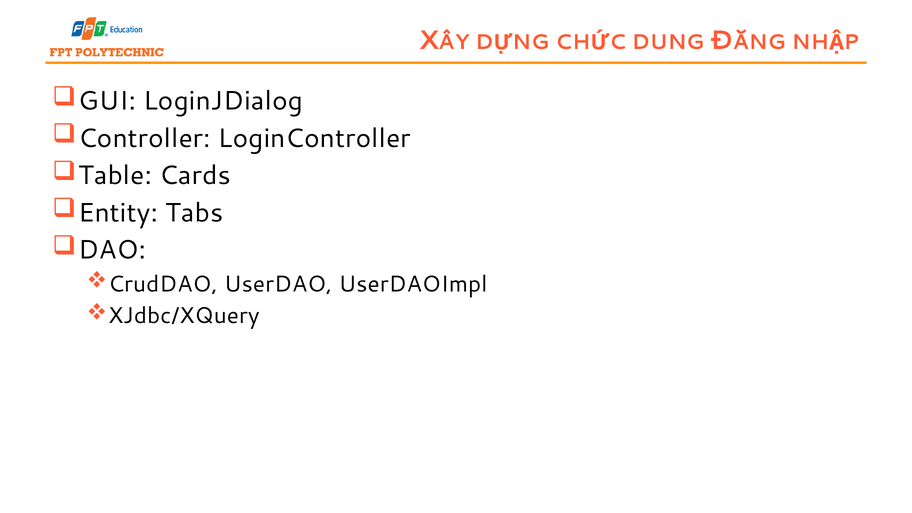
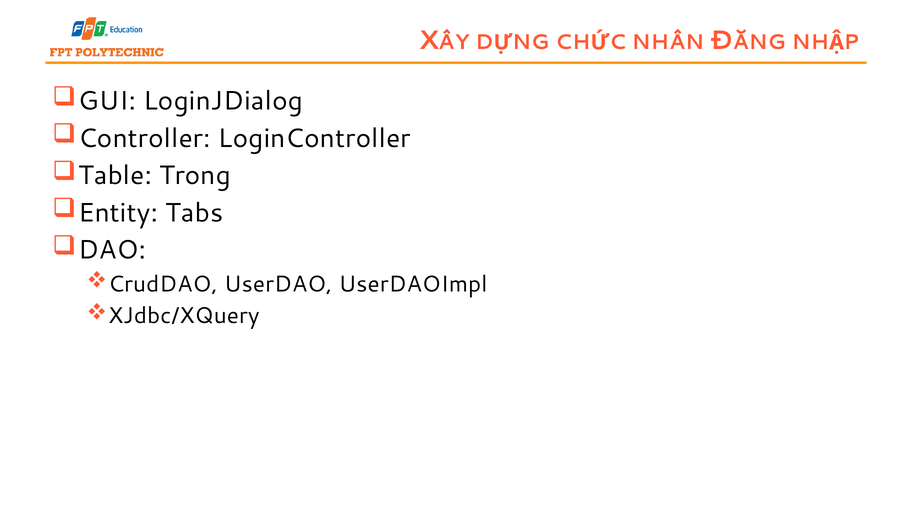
DUNG: DUNG -> NHÂN
Cards: Cards -> Trong
